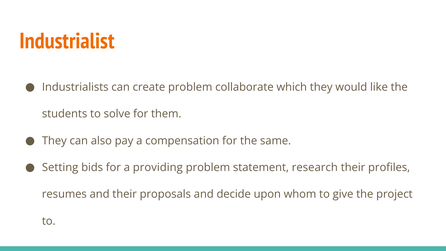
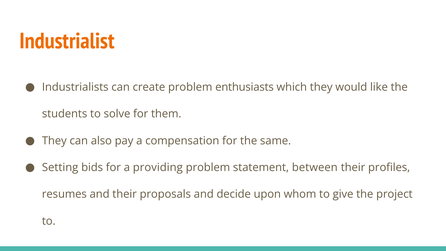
collaborate: collaborate -> enthusiasts
research: research -> between
